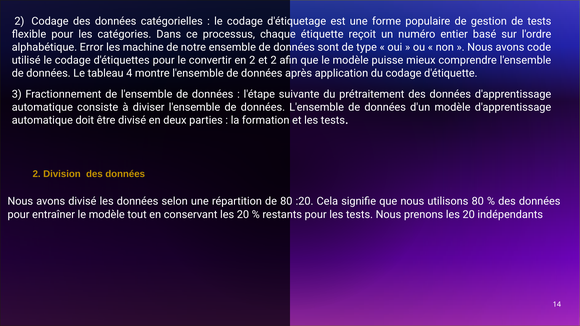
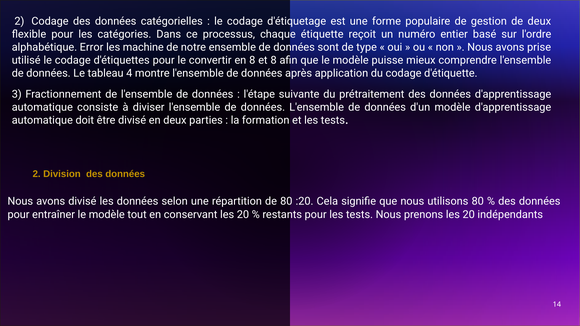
de tests: tests -> deux
code: code -> prise
en 2: 2 -> 8
et 2: 2 -> 8
